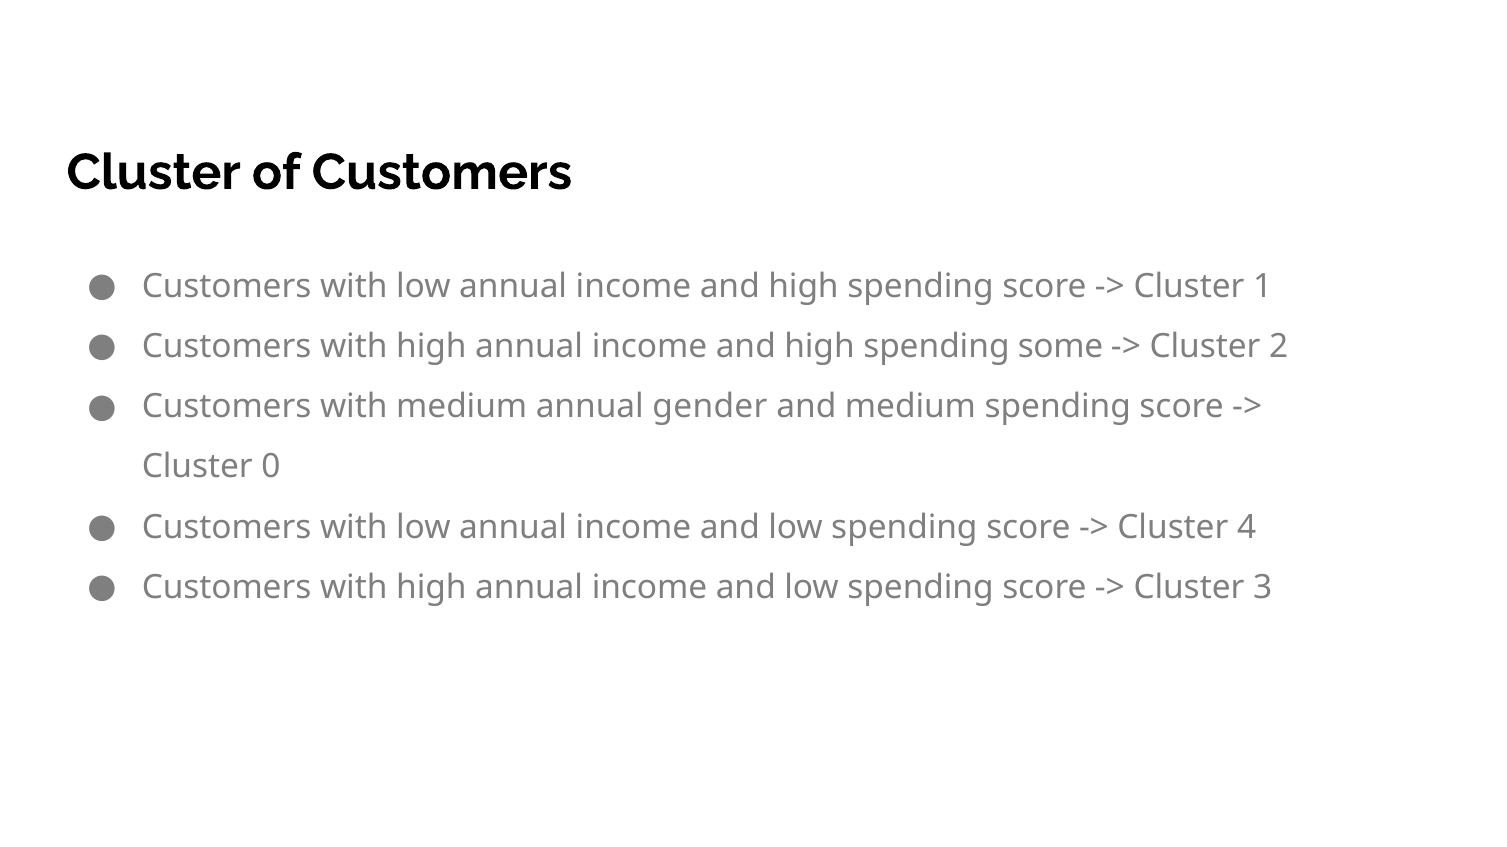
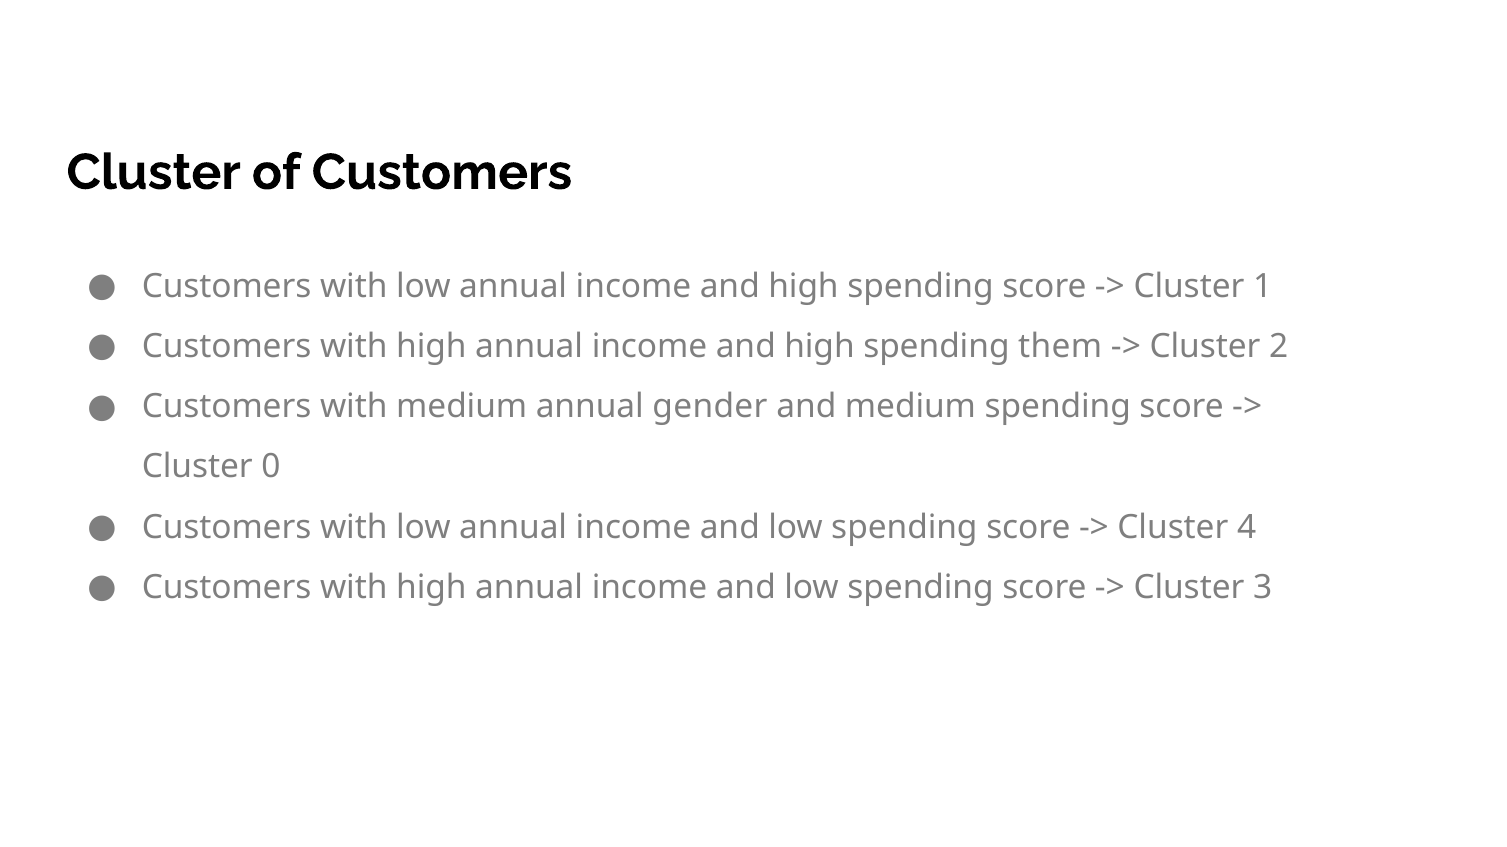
some: some -> them
